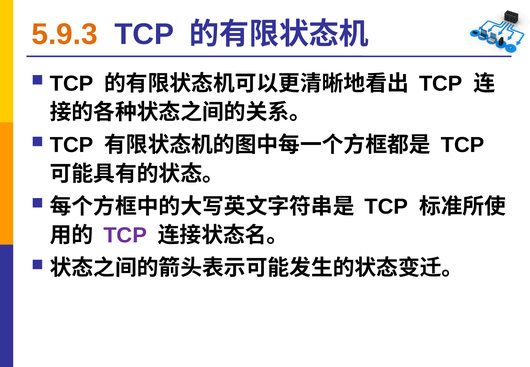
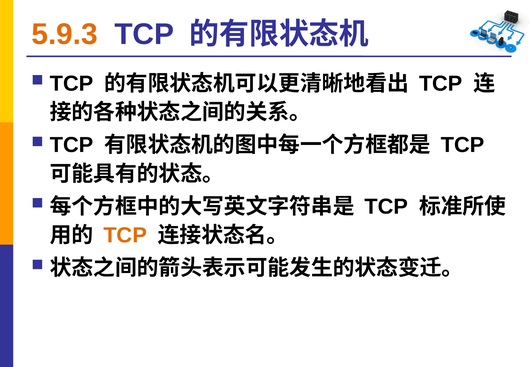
TCP at (125, 235) colour: purple -> orange
